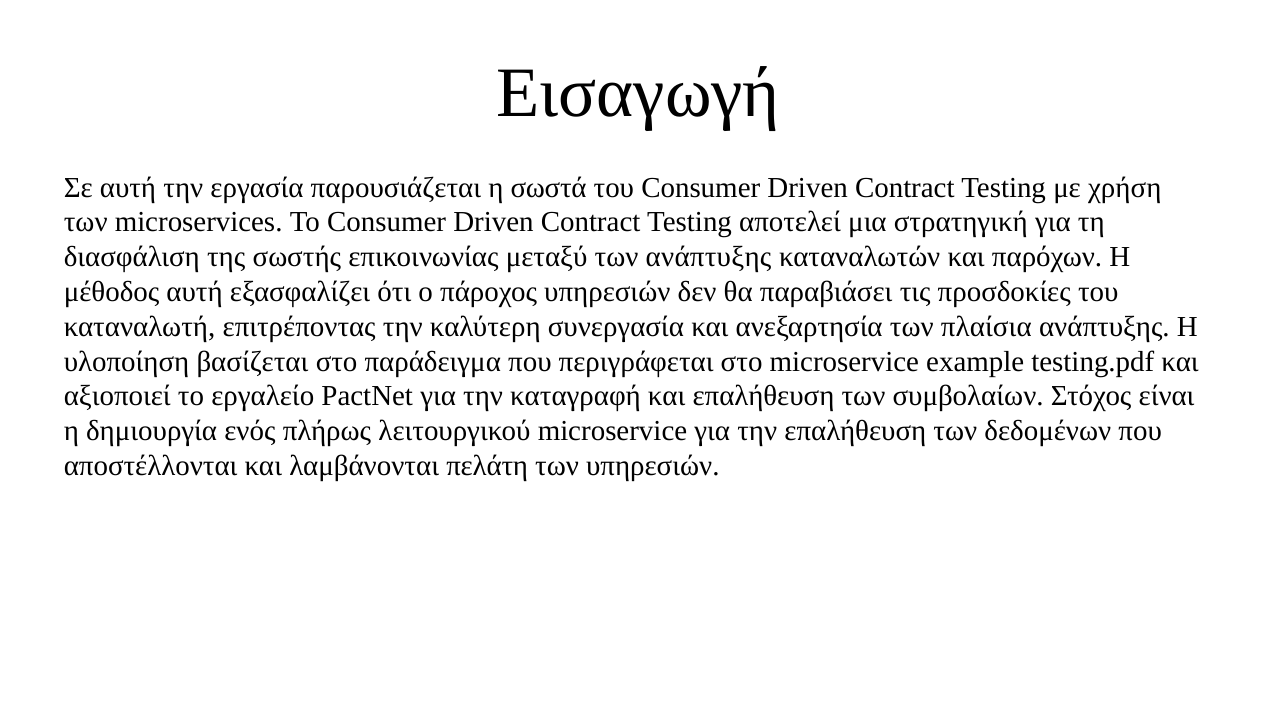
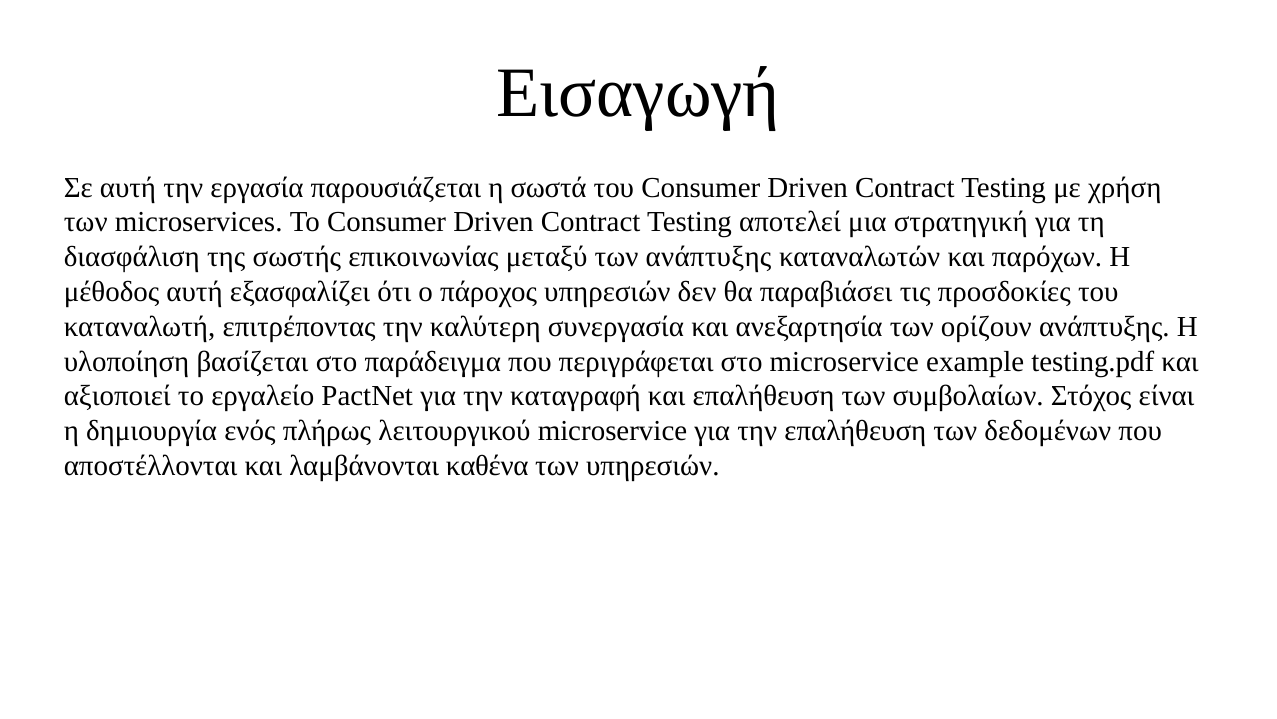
πλαίσια: πλαίσια -> ορίζουν
πελάτη: πελάτη -> καθένα
